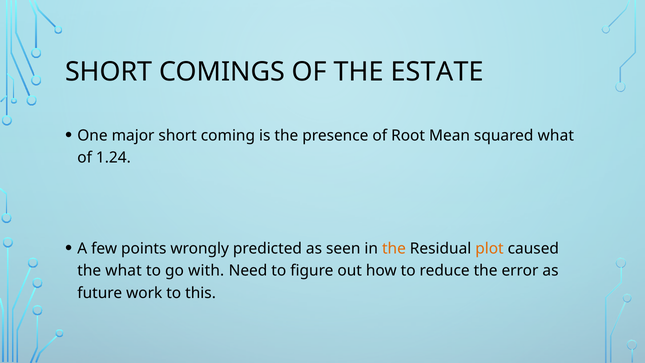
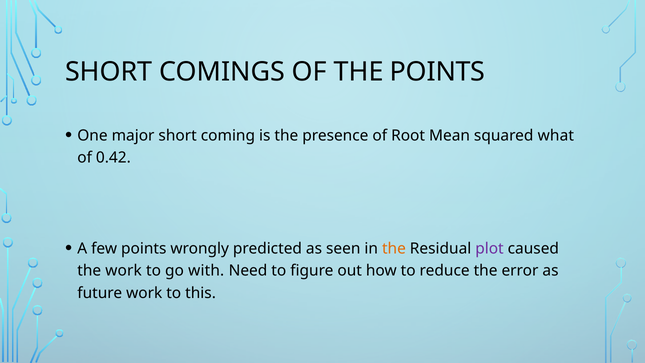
THE ESTATE: ESTATE -> POINTS
1.24: 1.24 -> 0.42
plot colour: orange -> purple
the what: what -> work
